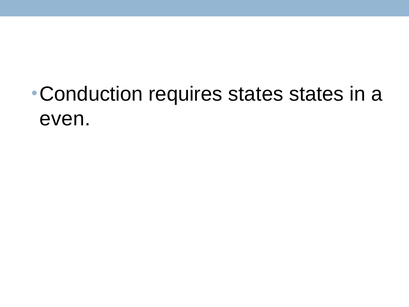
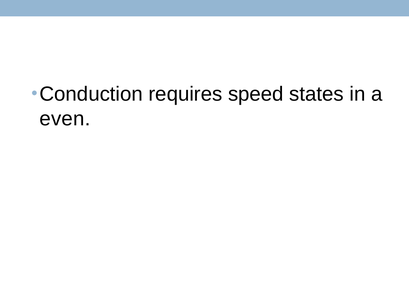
requires states: states -> speed
